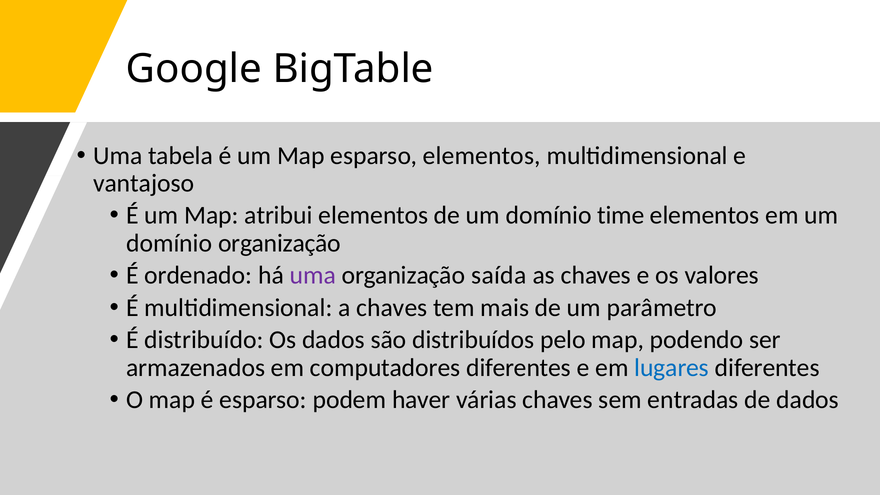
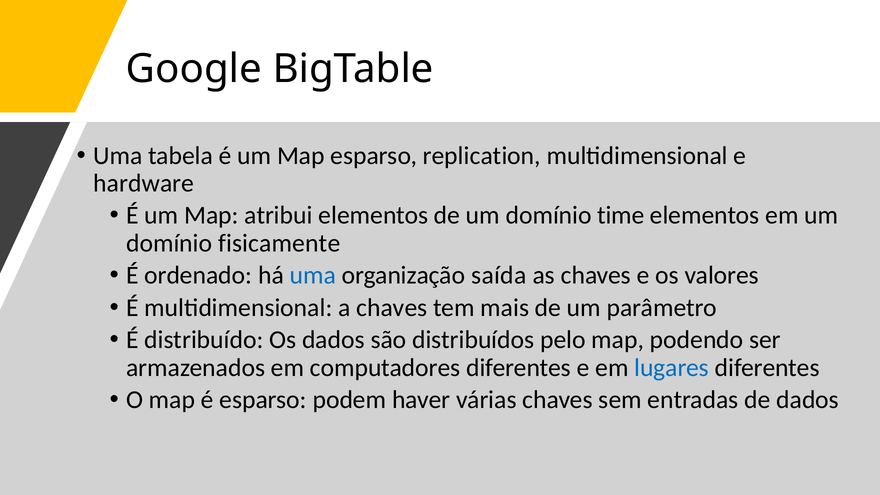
esparso elementos: elementos -> replication
vantajoso: vantajoso -> hardware
domínio organização: organização -> fisicamente
uma at (313, 275) colour: purple -> blue
